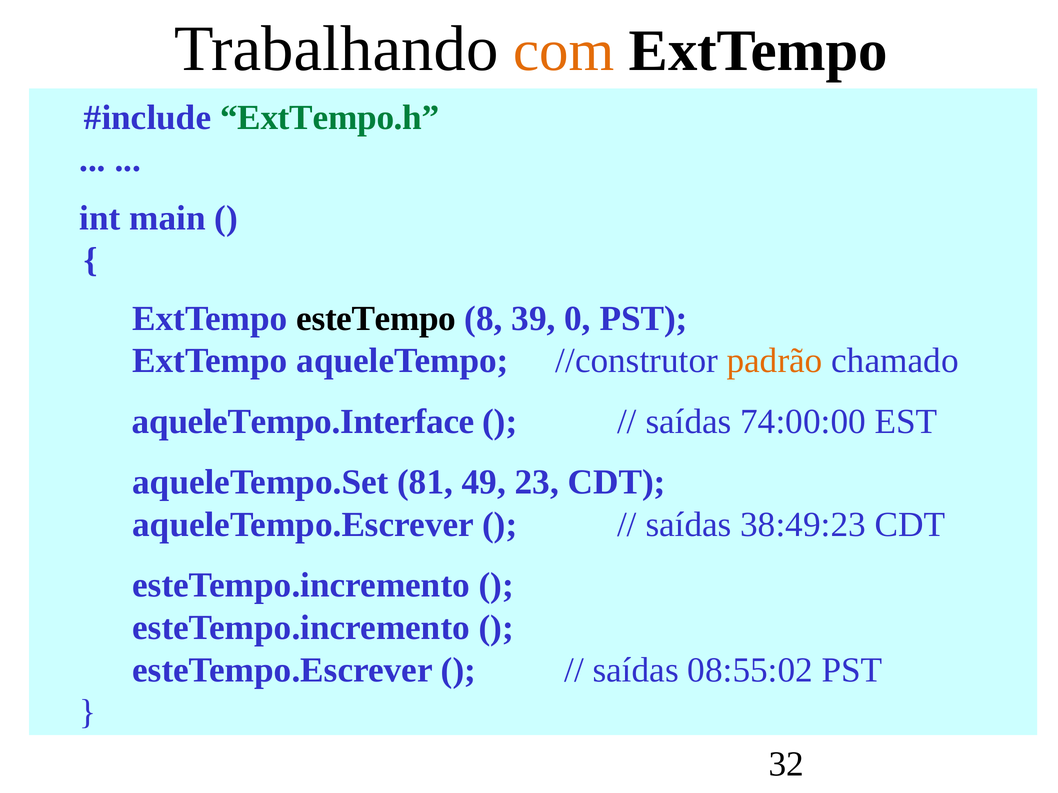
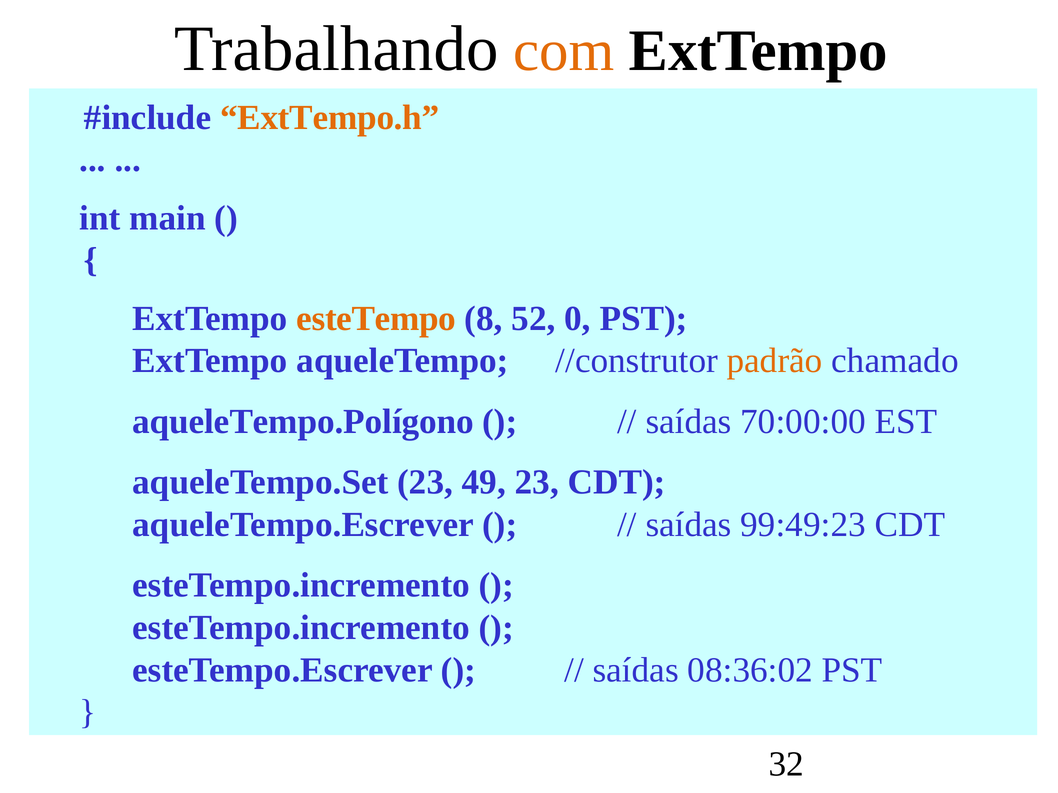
ExtTempo.h colour: green -> orange
esteTempo colour: black -> orange
39: 39 -> 52
aqueleTempo.Interface: aqueleTempo.Interface -> aqueleTempo.Polígono
74:00:00: 74:00:00 -> 70:00:00
aqueleTempo.Set 81: 81 -> 23
38:49:23: 38:49:23 -> 99:49:23
08:55:02: 08:55:02 -> 08:36:02
